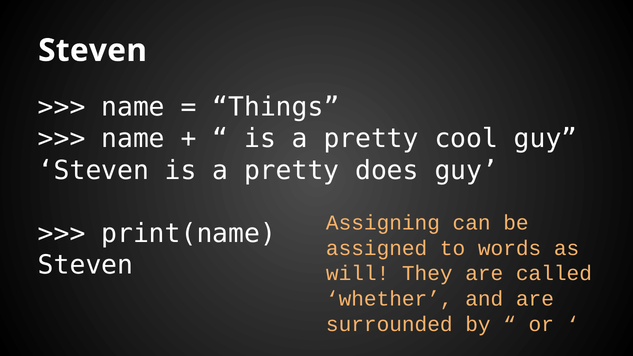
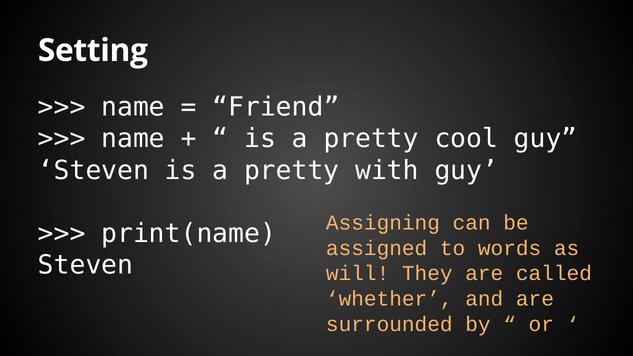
Steven at (93, 50): Steven -> Setting
Things: Things -> Friend
does: does -> with
